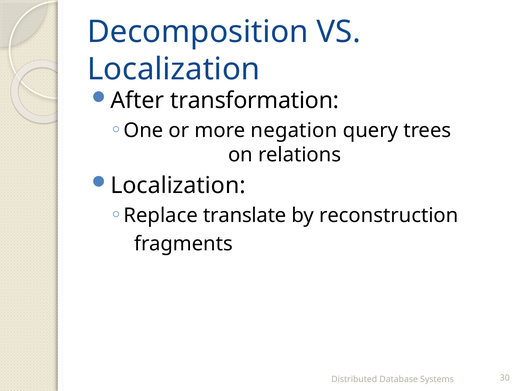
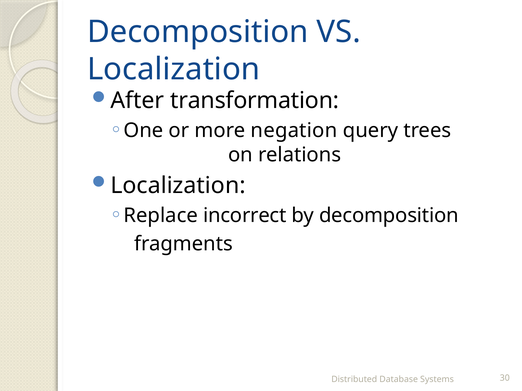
translate: translate -> incorrect
by reconstruction: reconstruction -> decomposition
